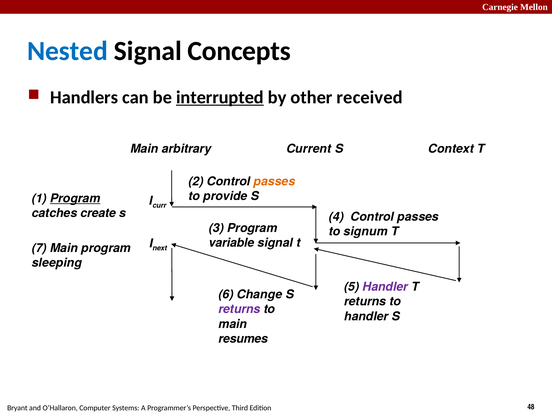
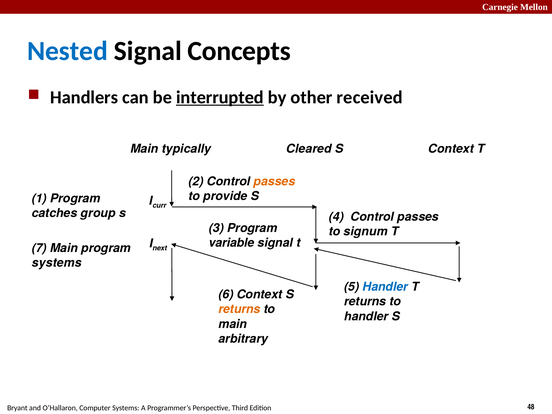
arbitrary: arbitrary -> typically
Current: Current -> Cleared
Program at (75, 198) underline: present -> none
create: create -> group
sleeping at (57, 263): sleeping -> systems
Handler at (385, 287) colour: purple -> blue
6 Change: Change -> Context
returns at (239, 309) colour: purple -> orange
resumes: resumes -> arbitrary
